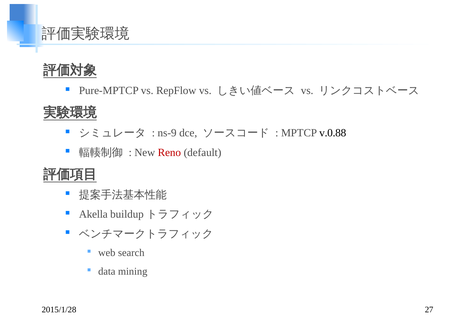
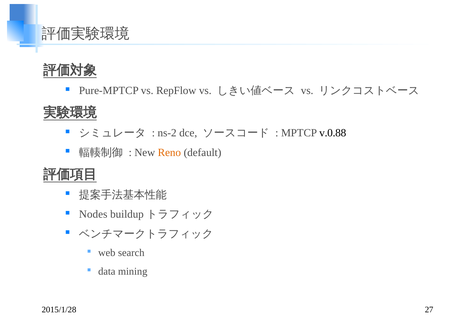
ns-9: ns-9 -> ns-2
Reno colour: red -> orange
Akella: Akella -> Nodes
